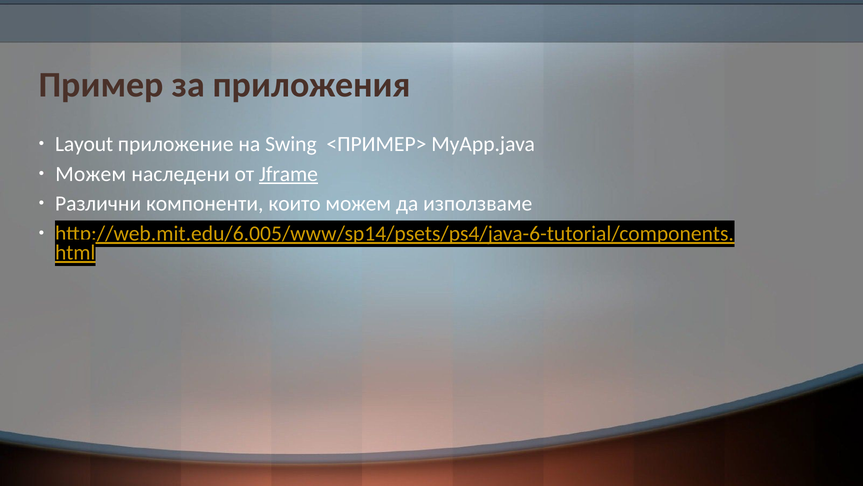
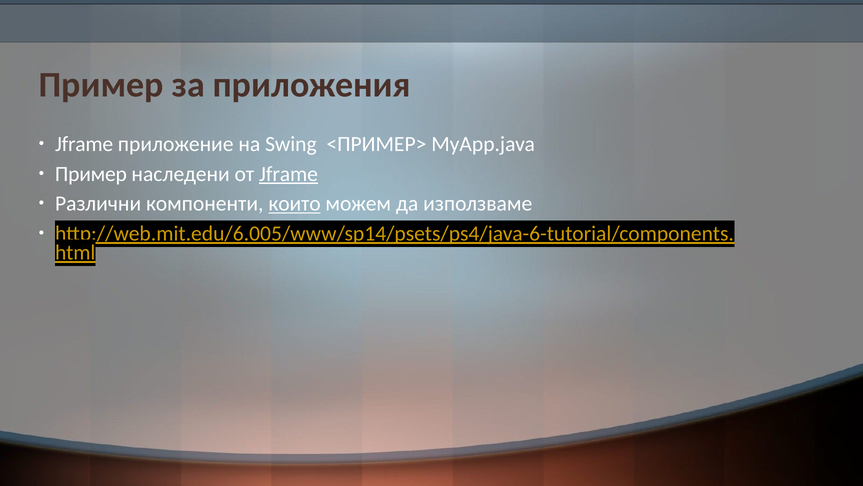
Layout at (84, 144): Layout -> Jframe
Можем at (91, 174): Можем -> Пример
които underline: none -> present
